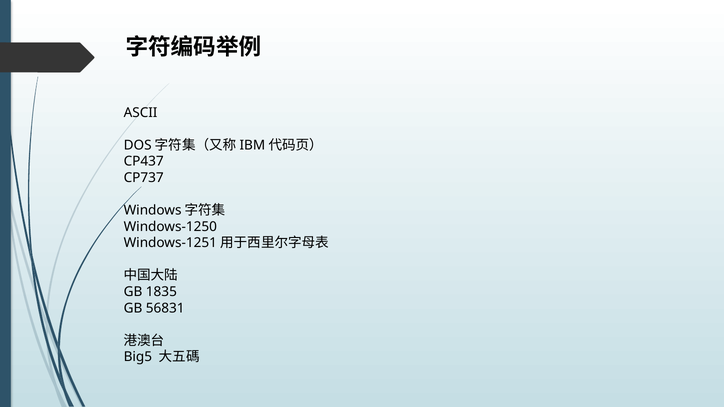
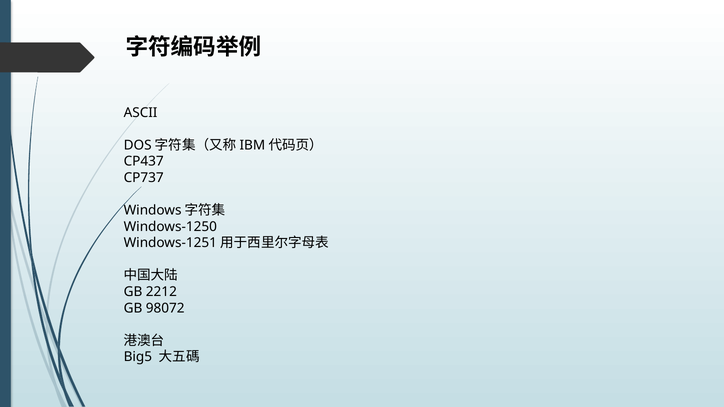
1835: 1835 -> 2212
56831: 56831 -> 98072
